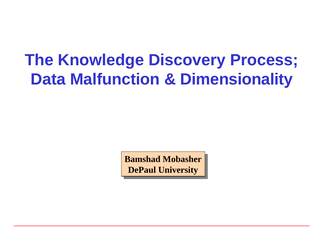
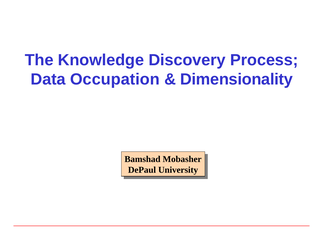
Malfunction: Malfunction -> Occupation
